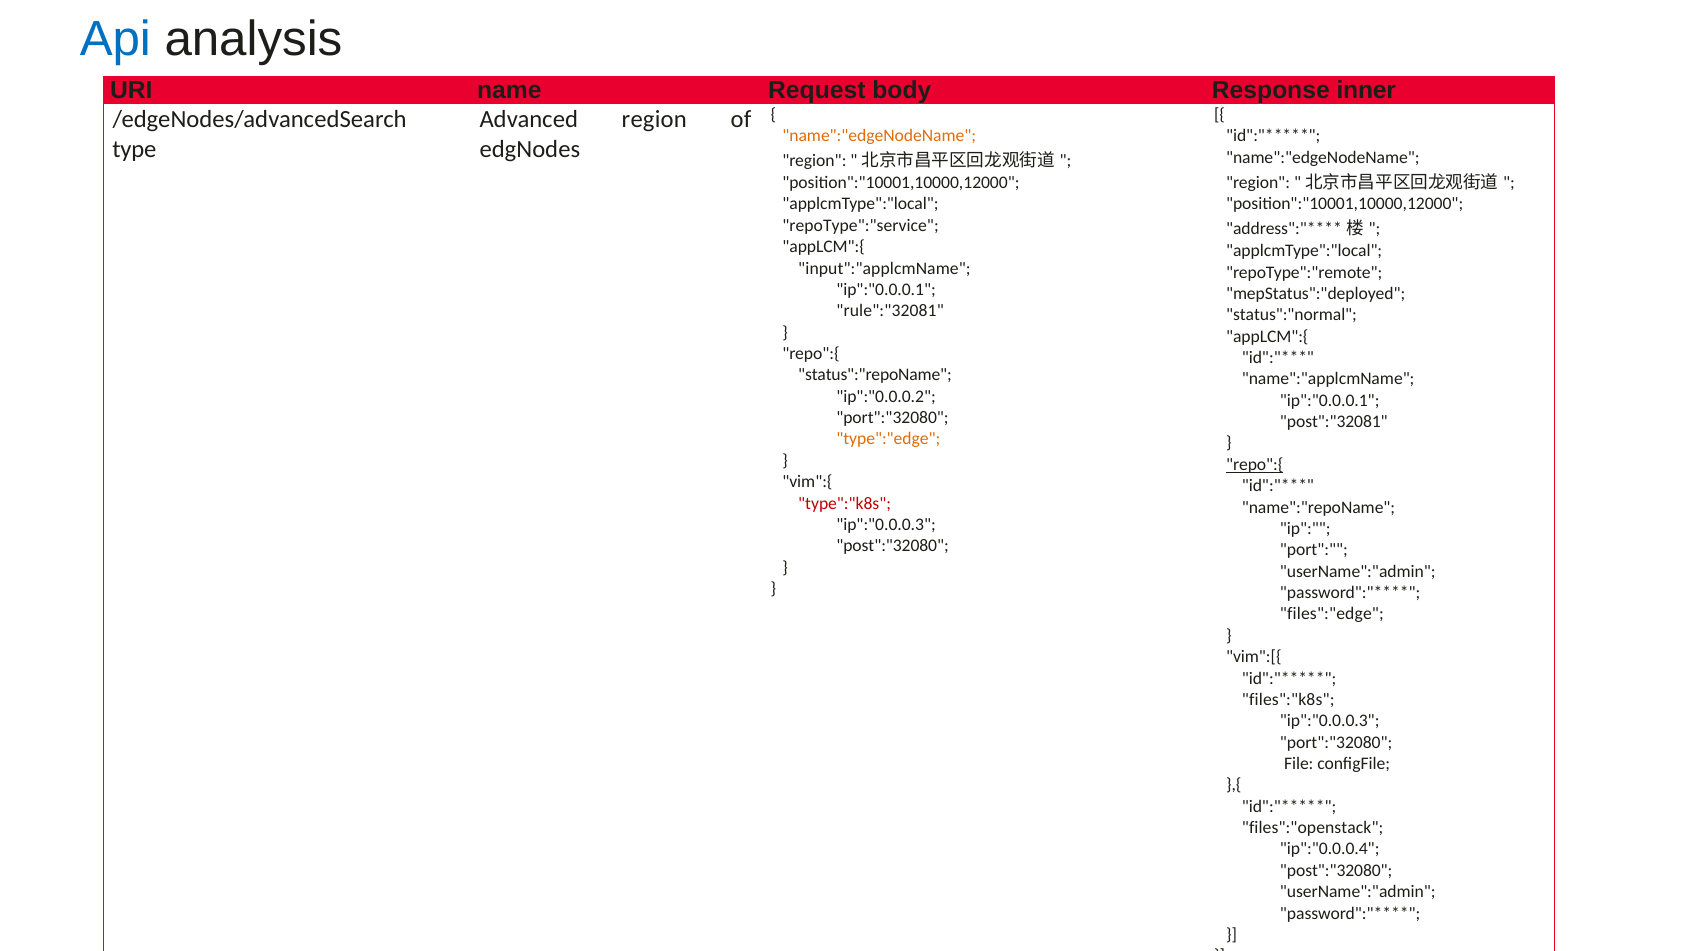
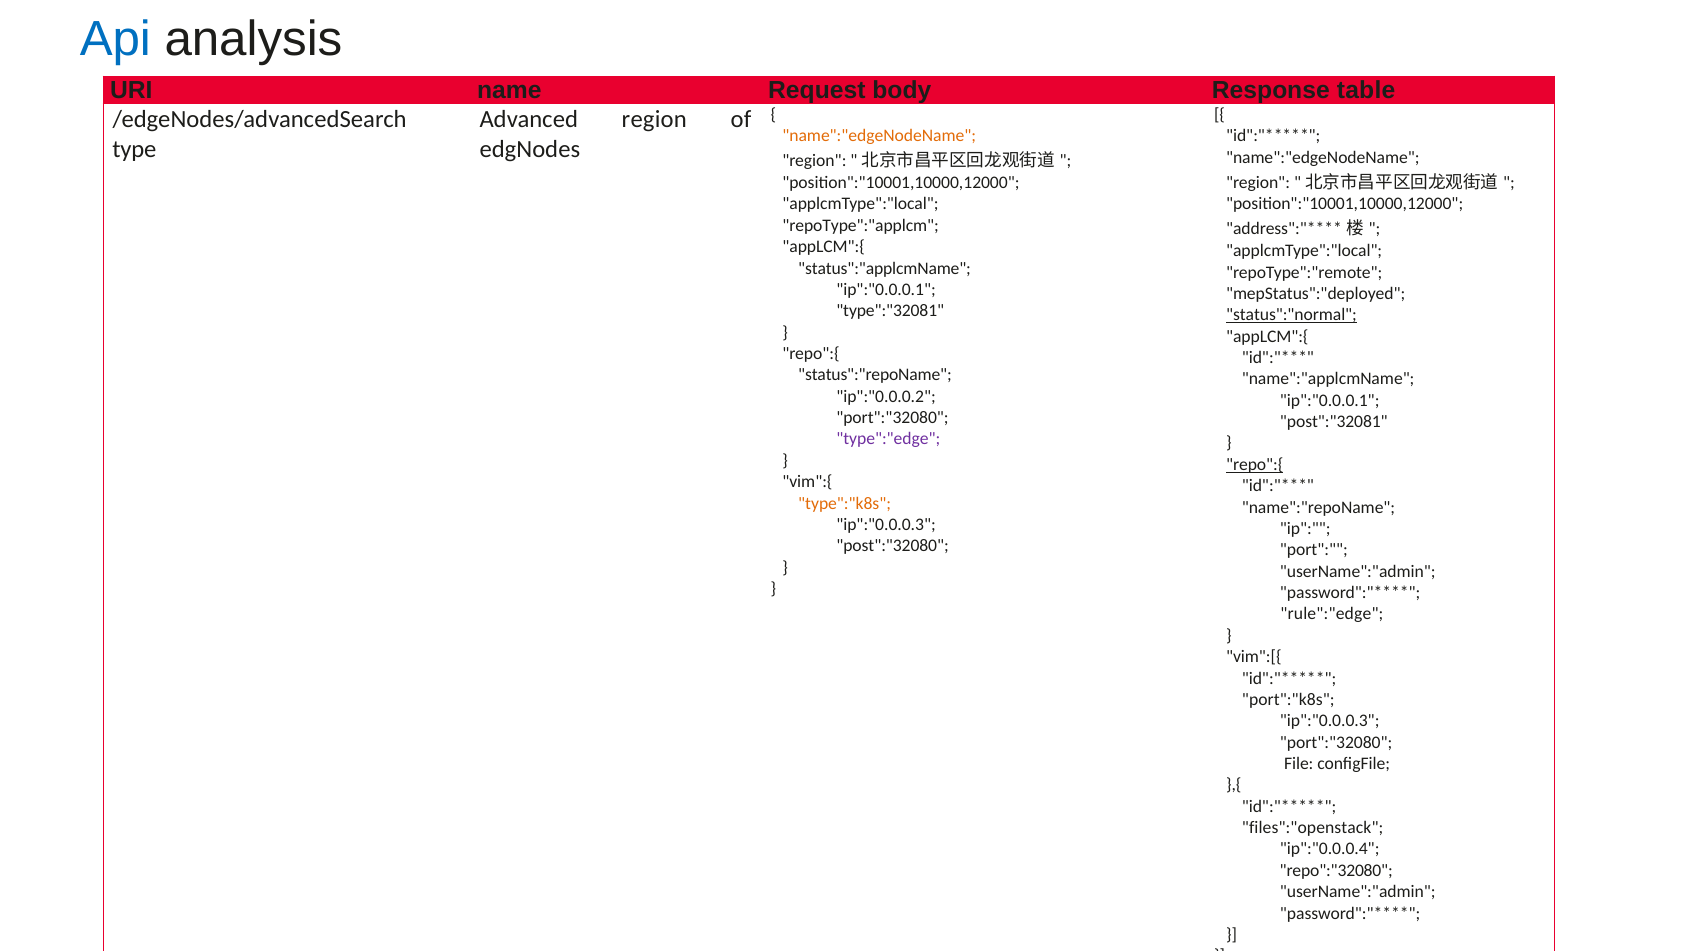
inner: inner -> table
repoType":"service: repoType":"service -> repoType":"applcm
input":"applcmName: input":"applcmName -> status":"applcmName
rule":"32081: rule":"32081 -> type":"32081
status":"normal underline: none -> present
type":"edge colour: orange -> purple
type":"k8s colour: red -> orange
files":"edge: files":"edge -> rule":"edge
files":"k8s: files":"k8s -> port":"k8s
post":"32080 at (1336, 870): post":"32080 -> repo":"32080
